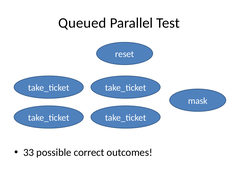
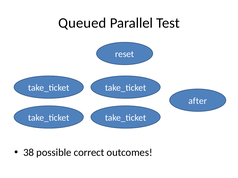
mask: mask -> after
33: 33 -> 38
